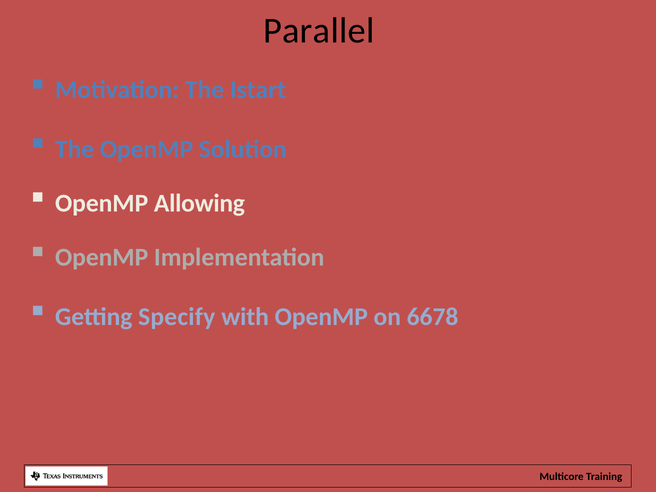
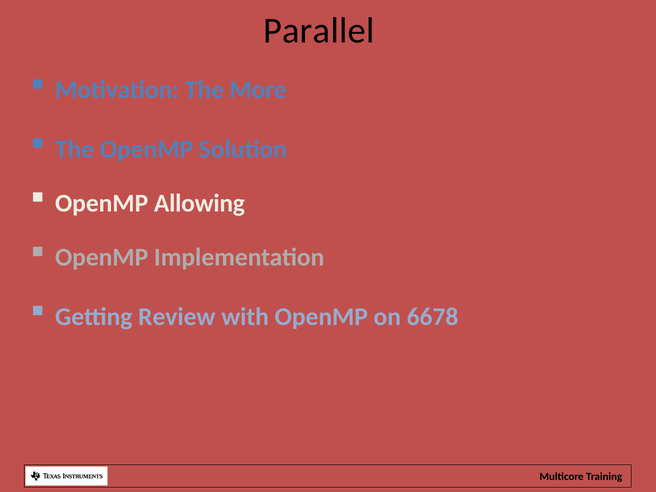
Istart: Istart -> More
Specify: Specify -> Review
